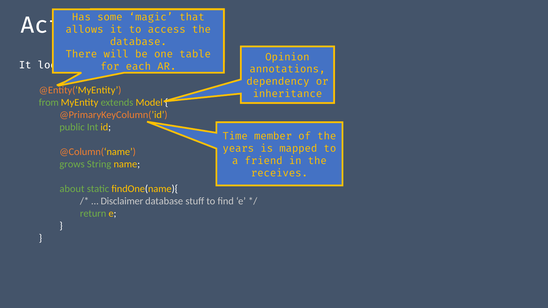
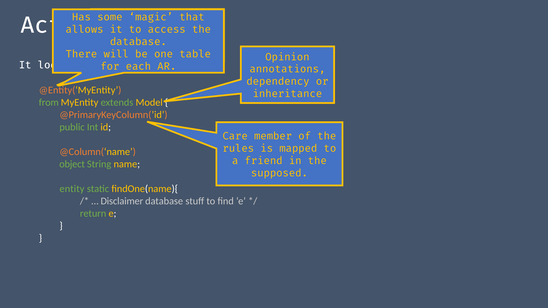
Time: Time -> Care
years: years -> rules
grows: grows -> object
receives: receives -> supposed
about: about -> entity
